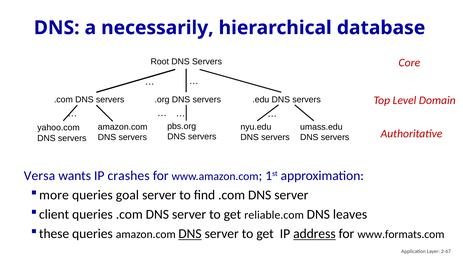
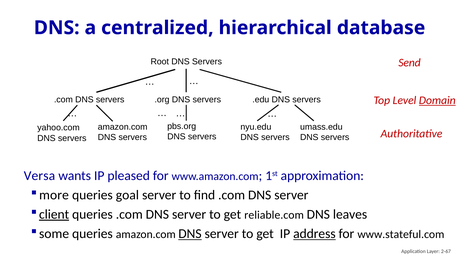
necessarily: necessarily -> centralized
Core: Core -> Send
Domain underline: none -> present
crashes: crashes -> pleased
client underline: none -> present
these: these -> some
www.formats.com: www.formats.com -> www.stateful.com
